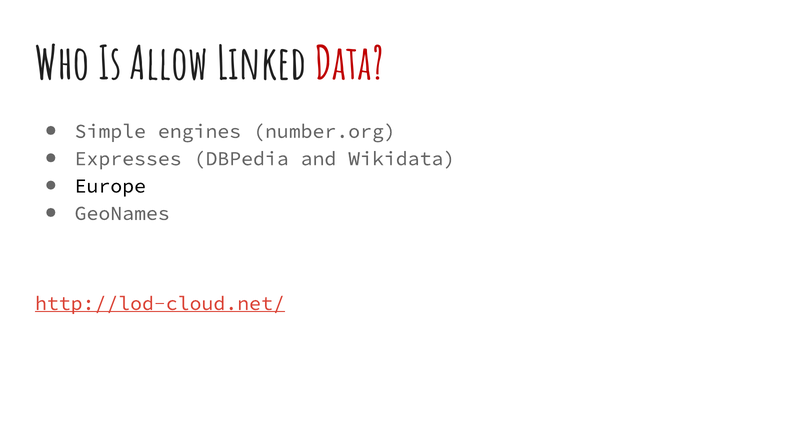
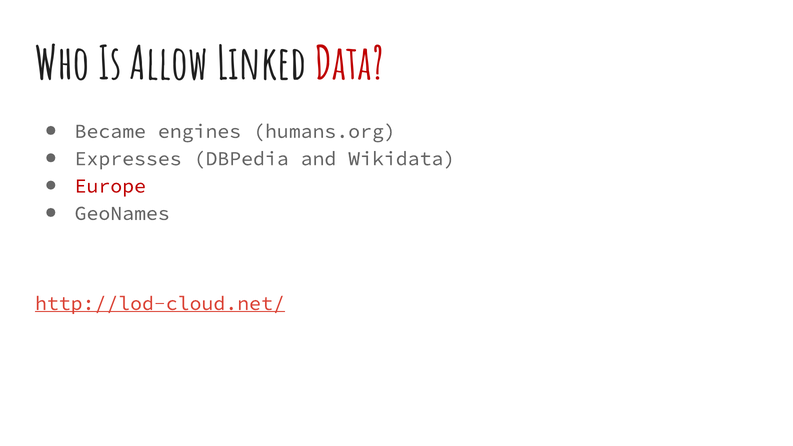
Simple: Simple -> Became
number.org: number.org -> humans.org
Europe colour: black -> red
